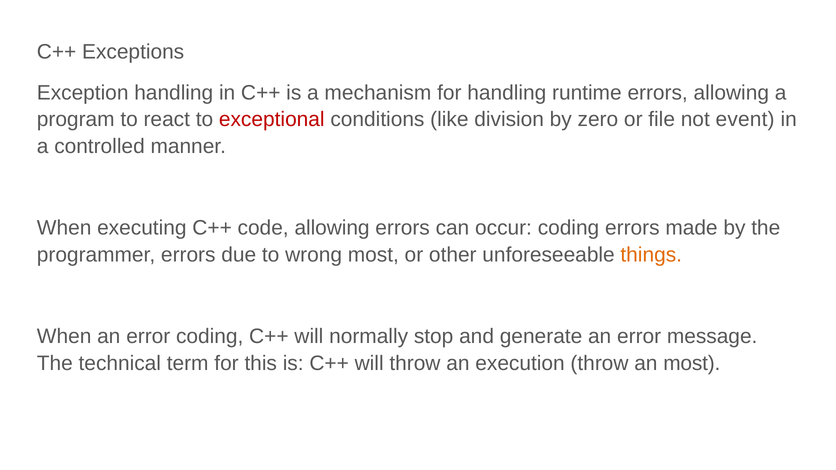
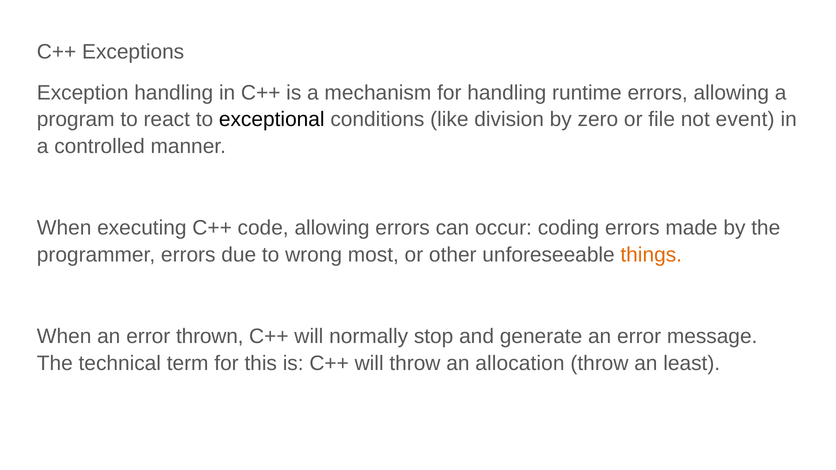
exceptional colour: red -> black
error coding: coding -> thrown
execution: execution -> allocation
an most: most -> least
